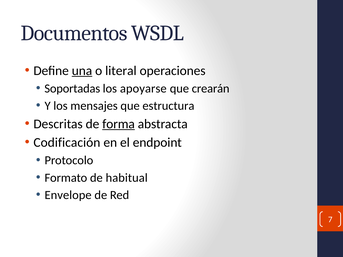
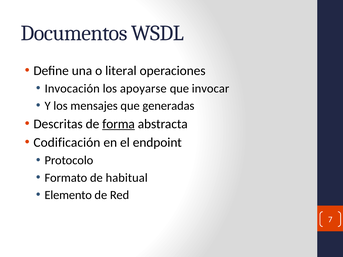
una underline: present -> none
Soportadas: Soportadas -> Invocación
crearán: crearán -> invocar
estructura: estructura -> generadas
Envelope: Envelope -> Elemento
